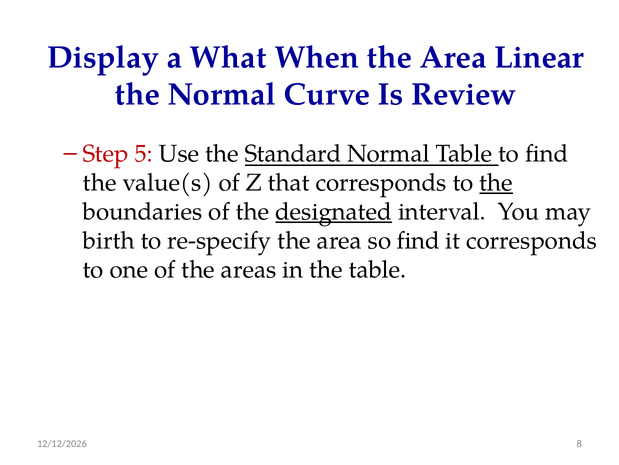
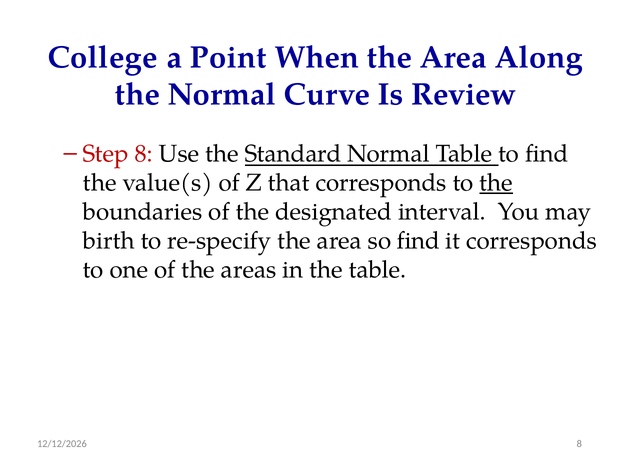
Display: Display -> College
What: What -> Point
Linear: Linear -> Along
Step 5: 5 -> 8
designated underline: present -> none
